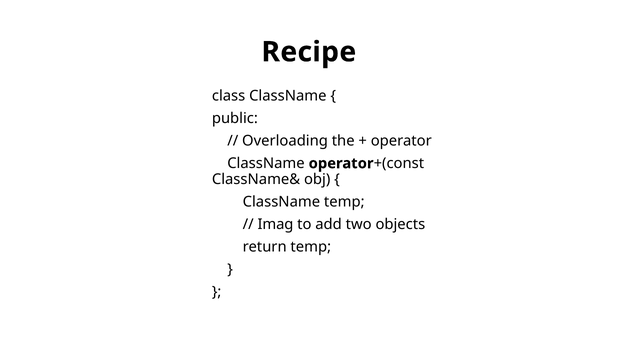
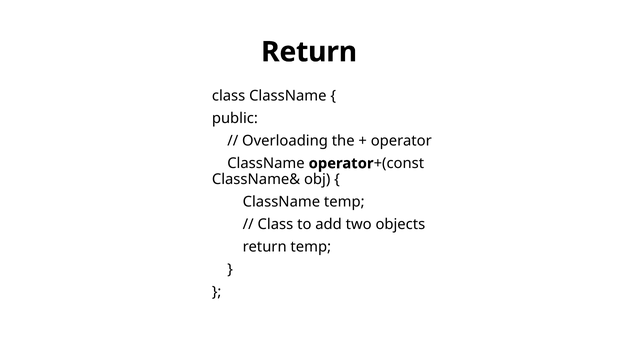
Recipe at (309, 52): Recipe -> Return
Imag at (276, 224): Imag -> Class
